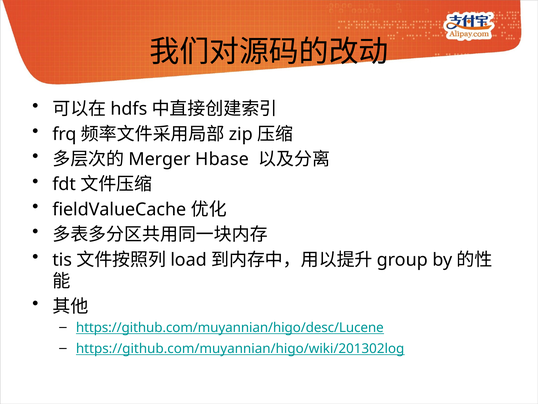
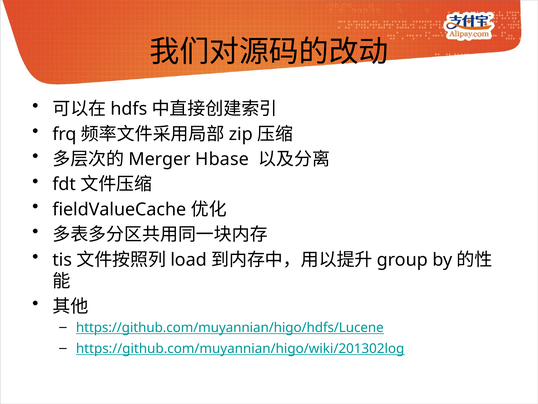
https://github.com/muyannian/higo/desc/Lucene: https://github.com/muyannian/higo/desc/Lucene -> https://github.com/muyannian/higo/hdfs/Lucene
